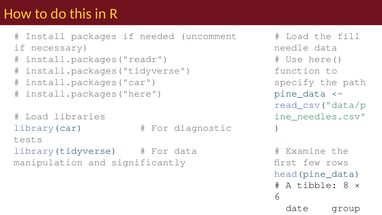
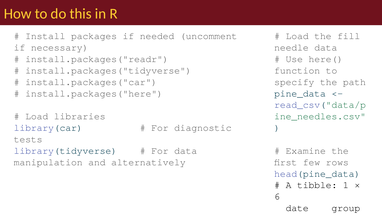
significantly: significantly -> alternatively
tibble 8: 8 -> 1
